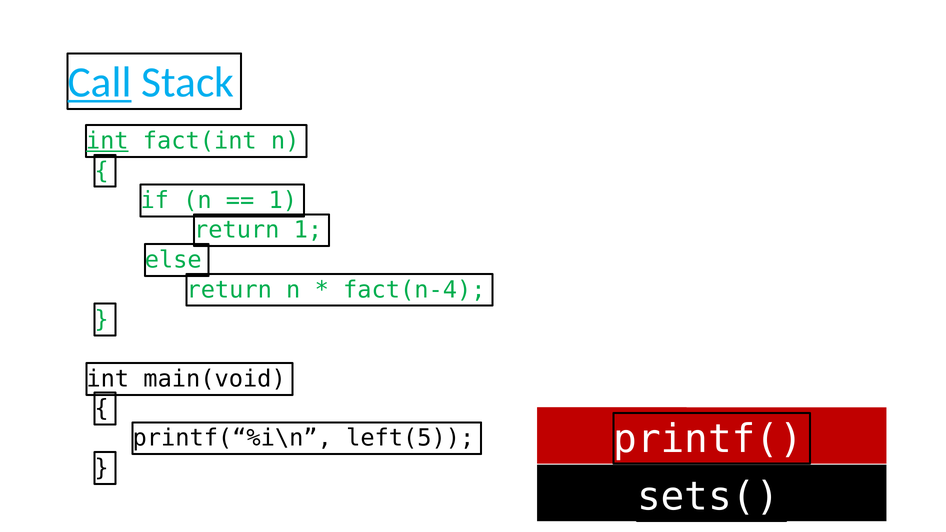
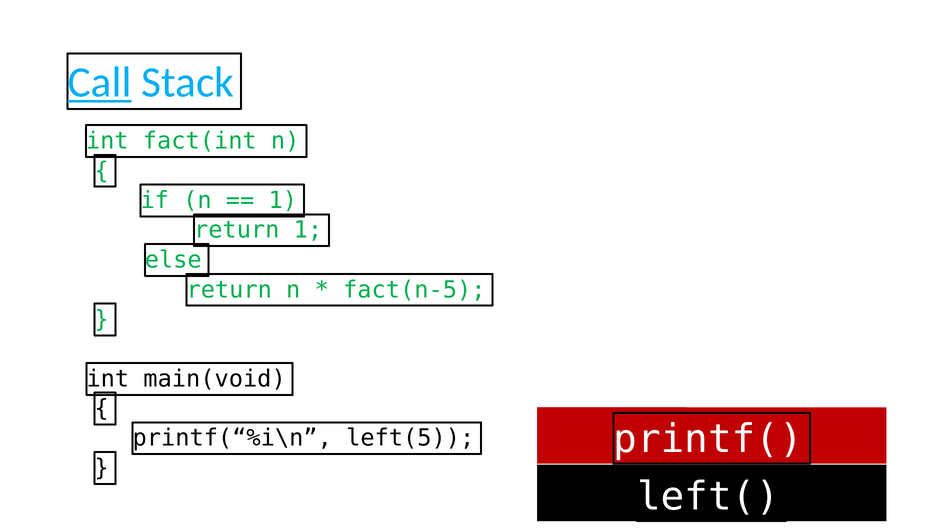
int at (107, 141) underline: present -> none
fact(n-4: fact(n-4 -> fact(n-5
sets(: sets( -> left(
